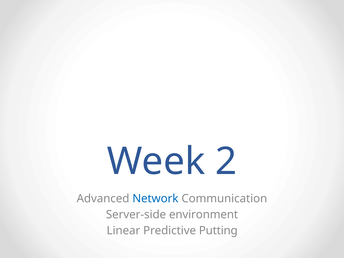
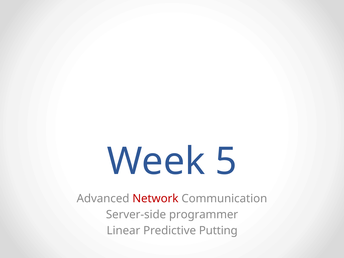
2: 2 -> 5
Network colour: blue -> red
environment: environment -> programmer
